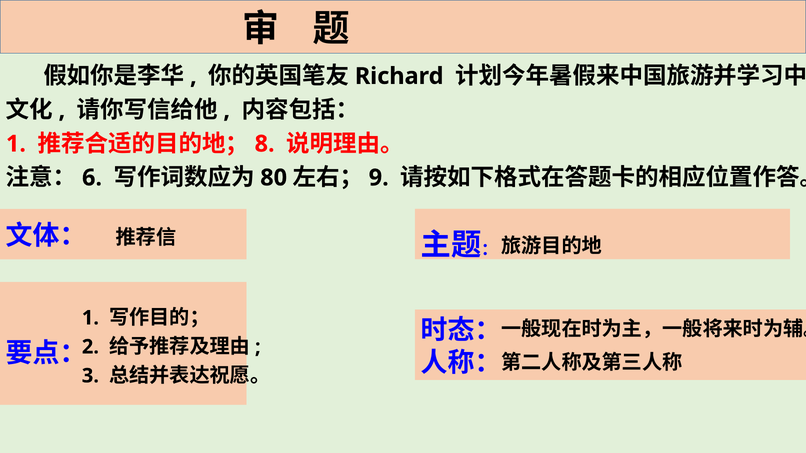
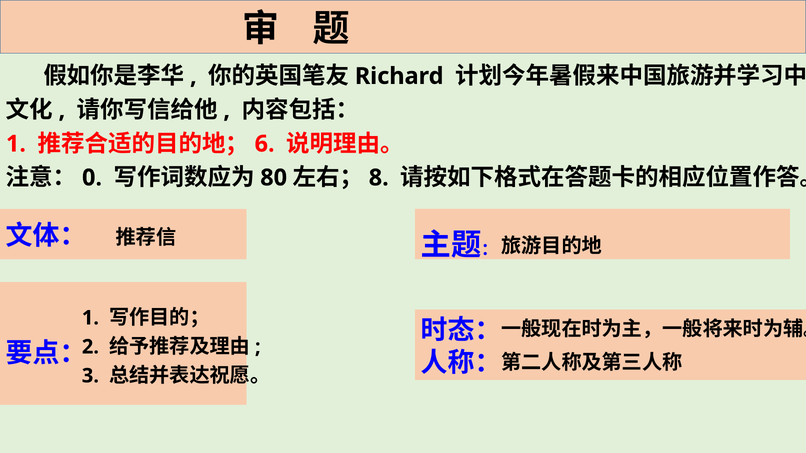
8: 8 -> 6
6: 6 -> 0
9: 9 -> 8
